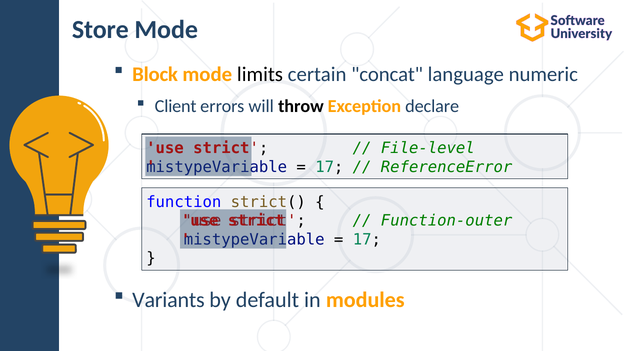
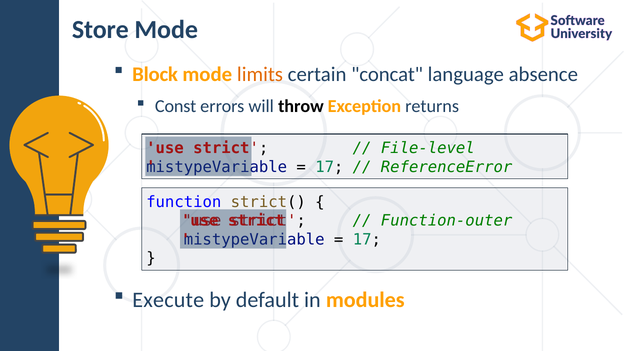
limits colour: black -> orange
numeric: numeric -> absence
Client: Client -> Const
declare: declare -> returns
Variants: Variants -> Execute
